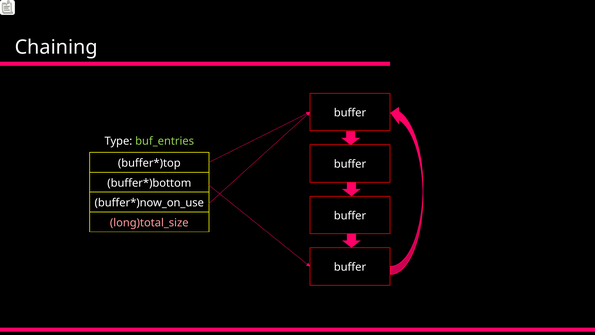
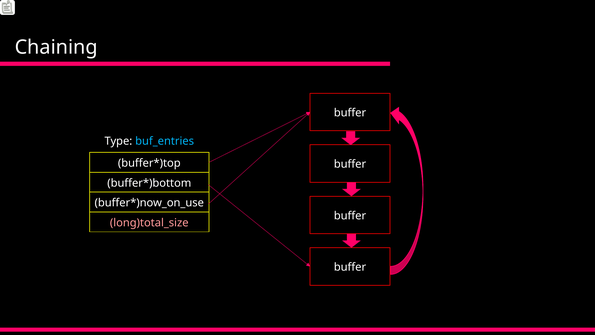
buf_entries colour: light green -> light blue
